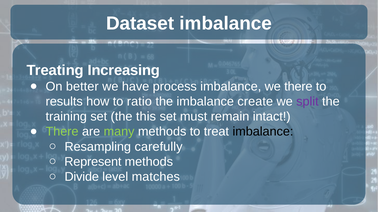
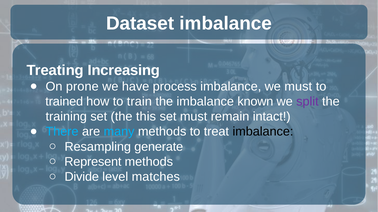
better: better -> prone
we there: there -> must
results: results -> trained
ratio: ratio -> train
create: create -> known
There at (62, 132) colour: light green -> light blue
many colour: light green -> light blue
carefully: carefully -> generate
